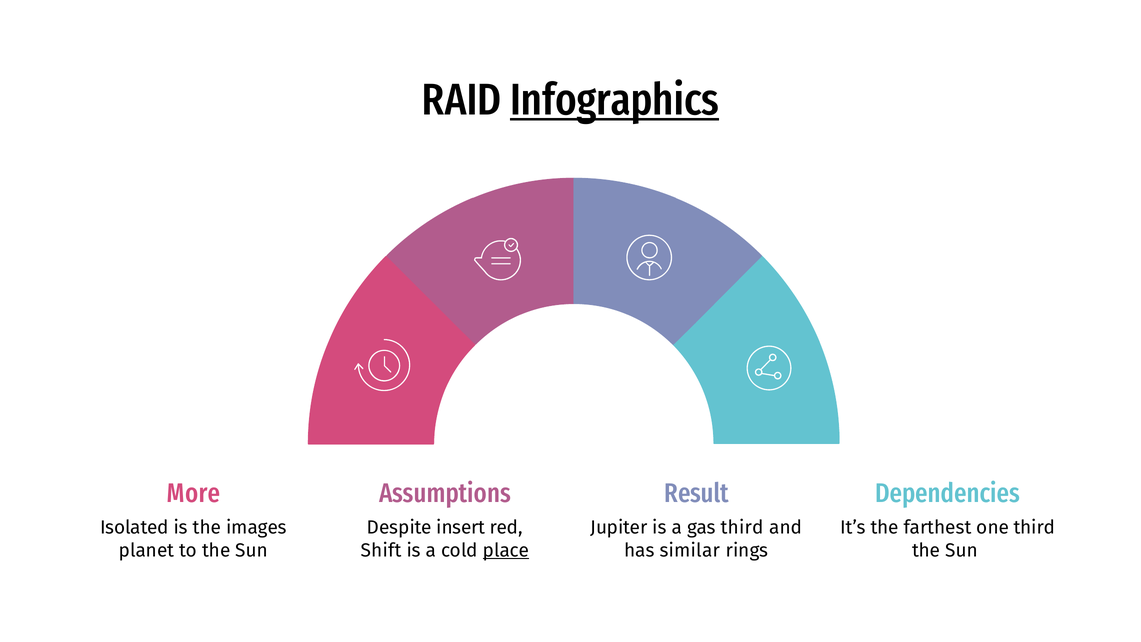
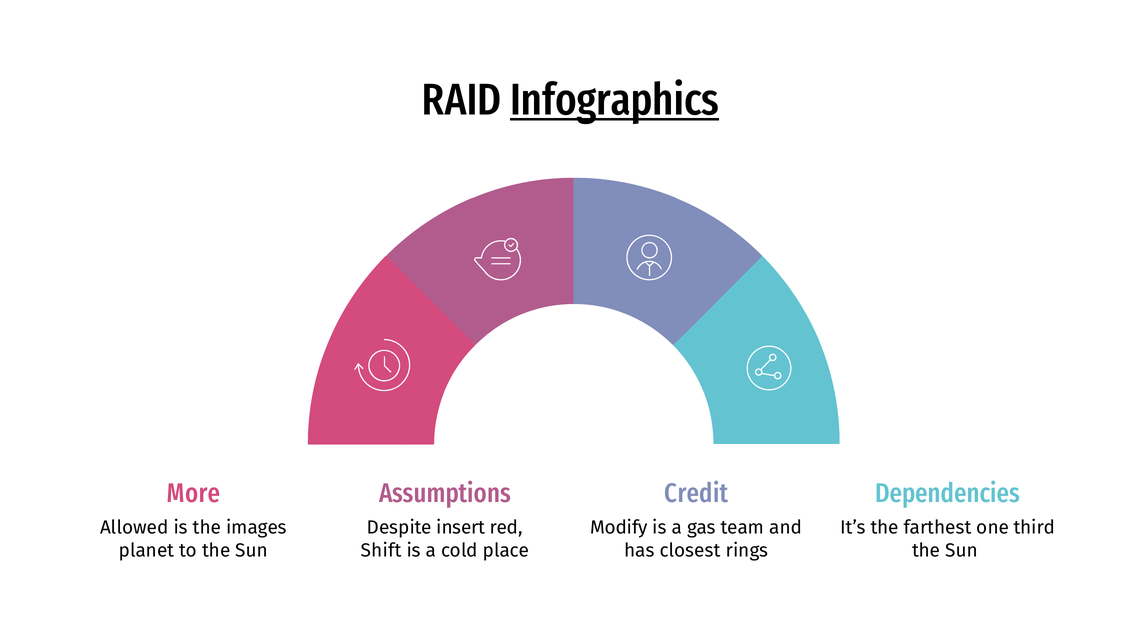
Result: Result -> Credit
Isolated: Isolated -> Allowed
Jupiter: Jupiter -> Modify
gas third: third -> team
place underline: present -> none
similar: similar -> closest
